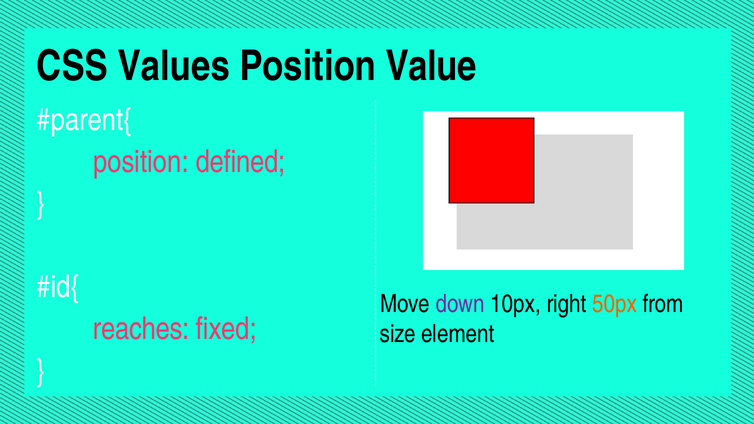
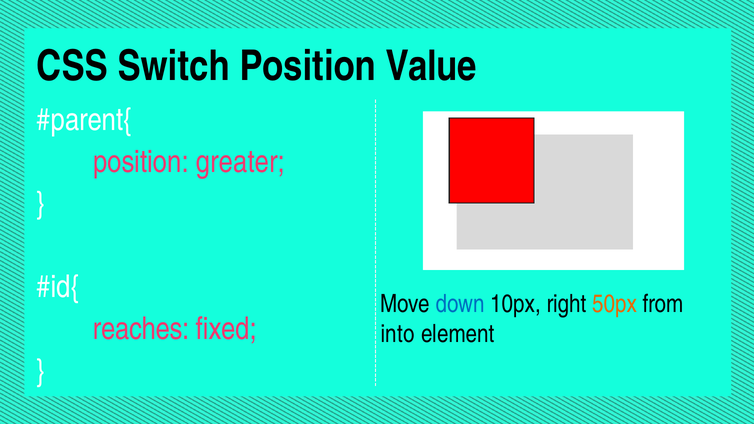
Values: Values -> Switch
defined: defined -> greater
down colour: purple -> blue
size: size -> into
